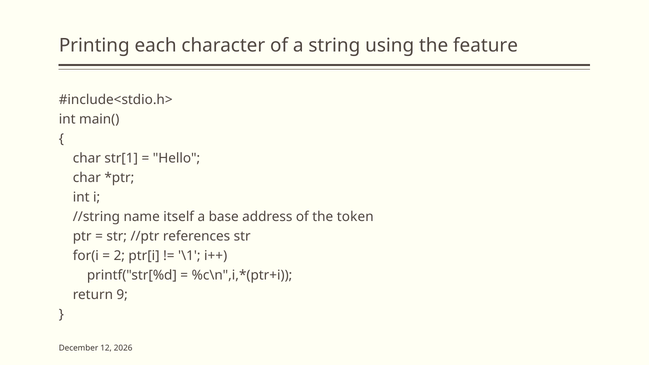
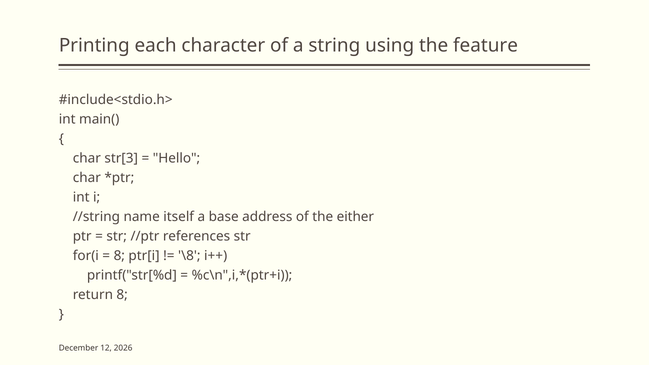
str[1: str[1 -> str[3
token: token -> either
2 at (119, 256): 2 -> 8
\1: \1 -> \8
return 9: 9 -> 8
